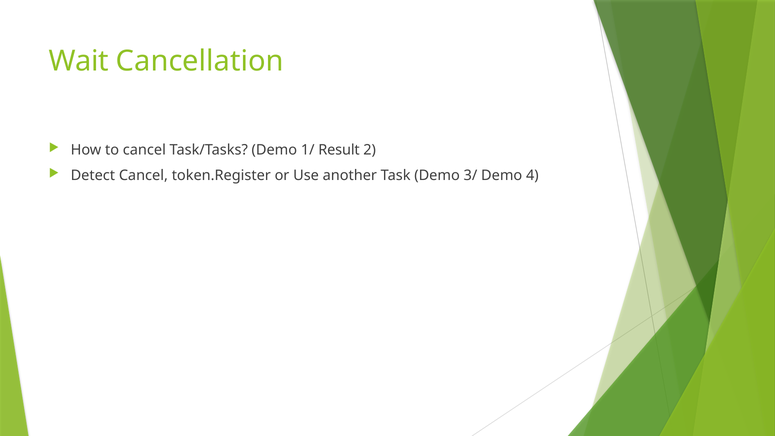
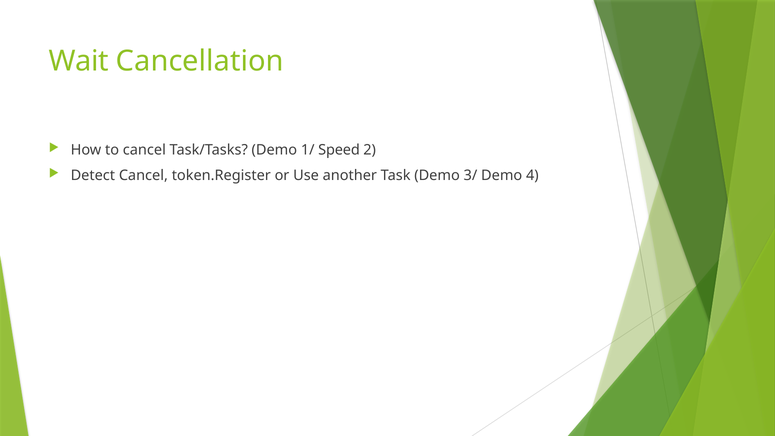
Result: Result -> Speed
